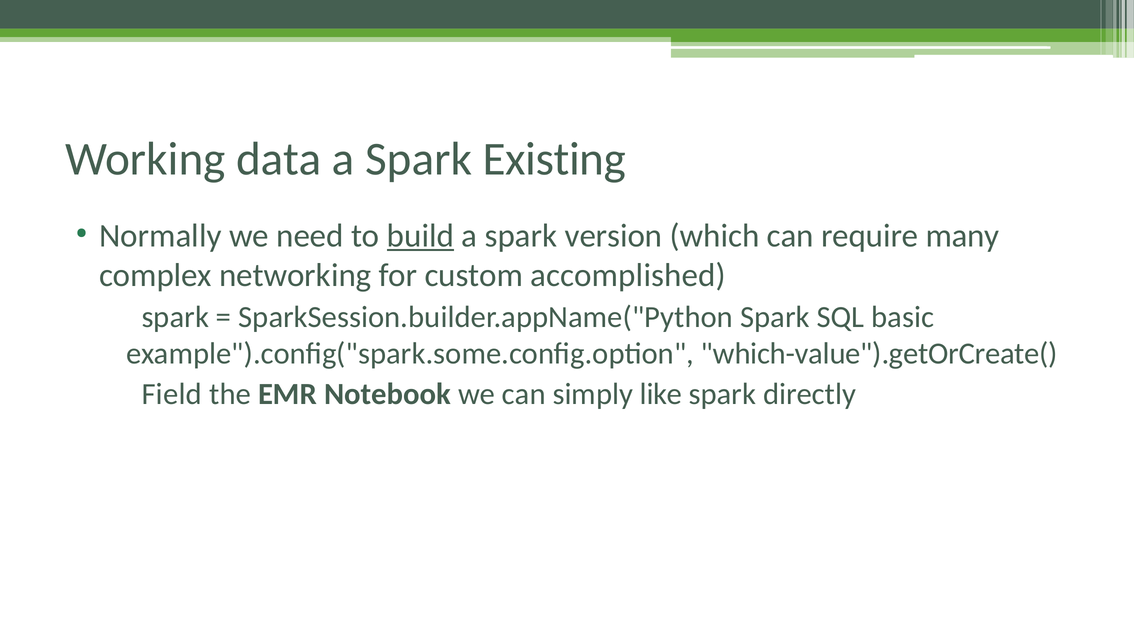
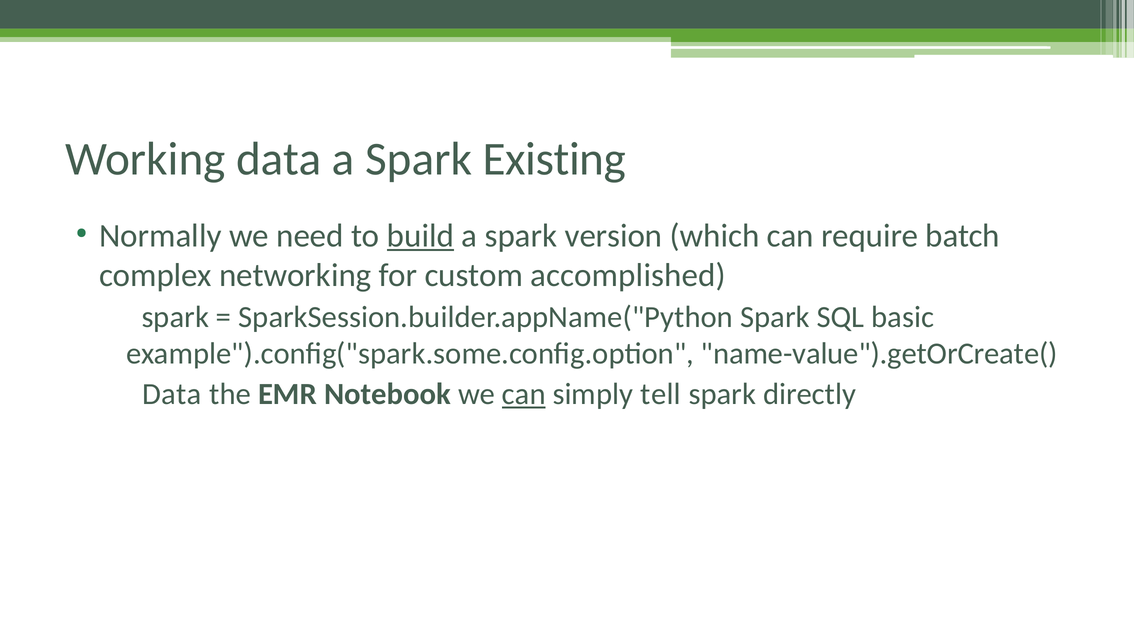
many: many -> batch
which-value").getOrCreate(: which-value").getOrCreate( -> name-value").getOrCreate(
Field at (172, 394): Field -> Data
can at (524, 394) underline: none -> present
like: like -> tell
